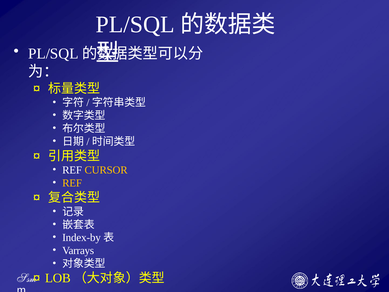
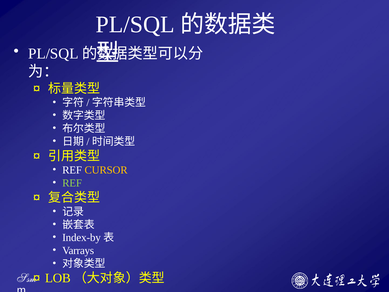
REF at (72, 183) colour: yellow -> light green
